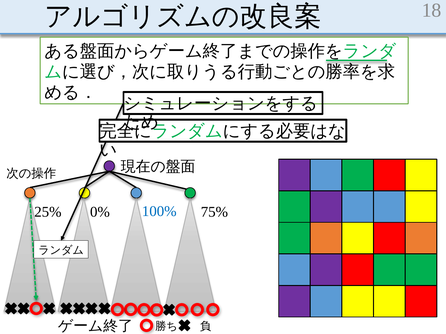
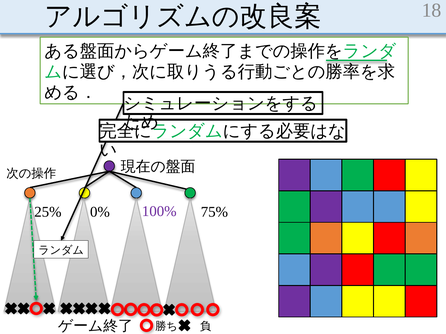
100% colour: blue -> purple
